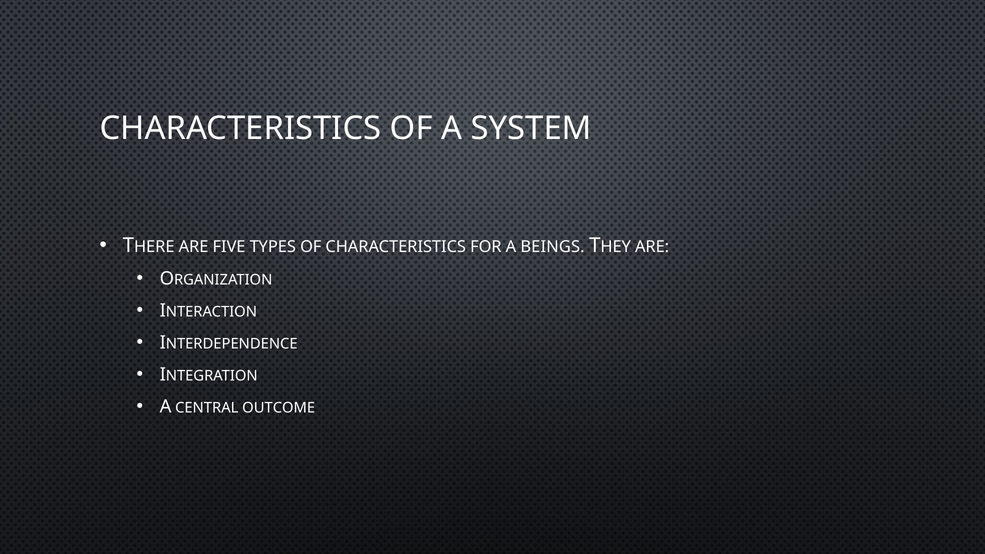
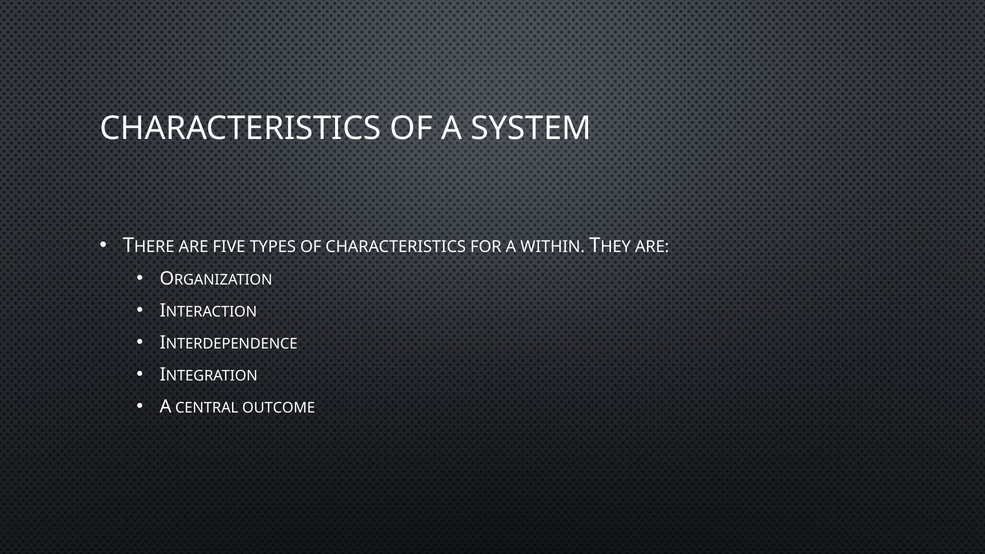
BEINGS: BEINGS -> WITHIN
